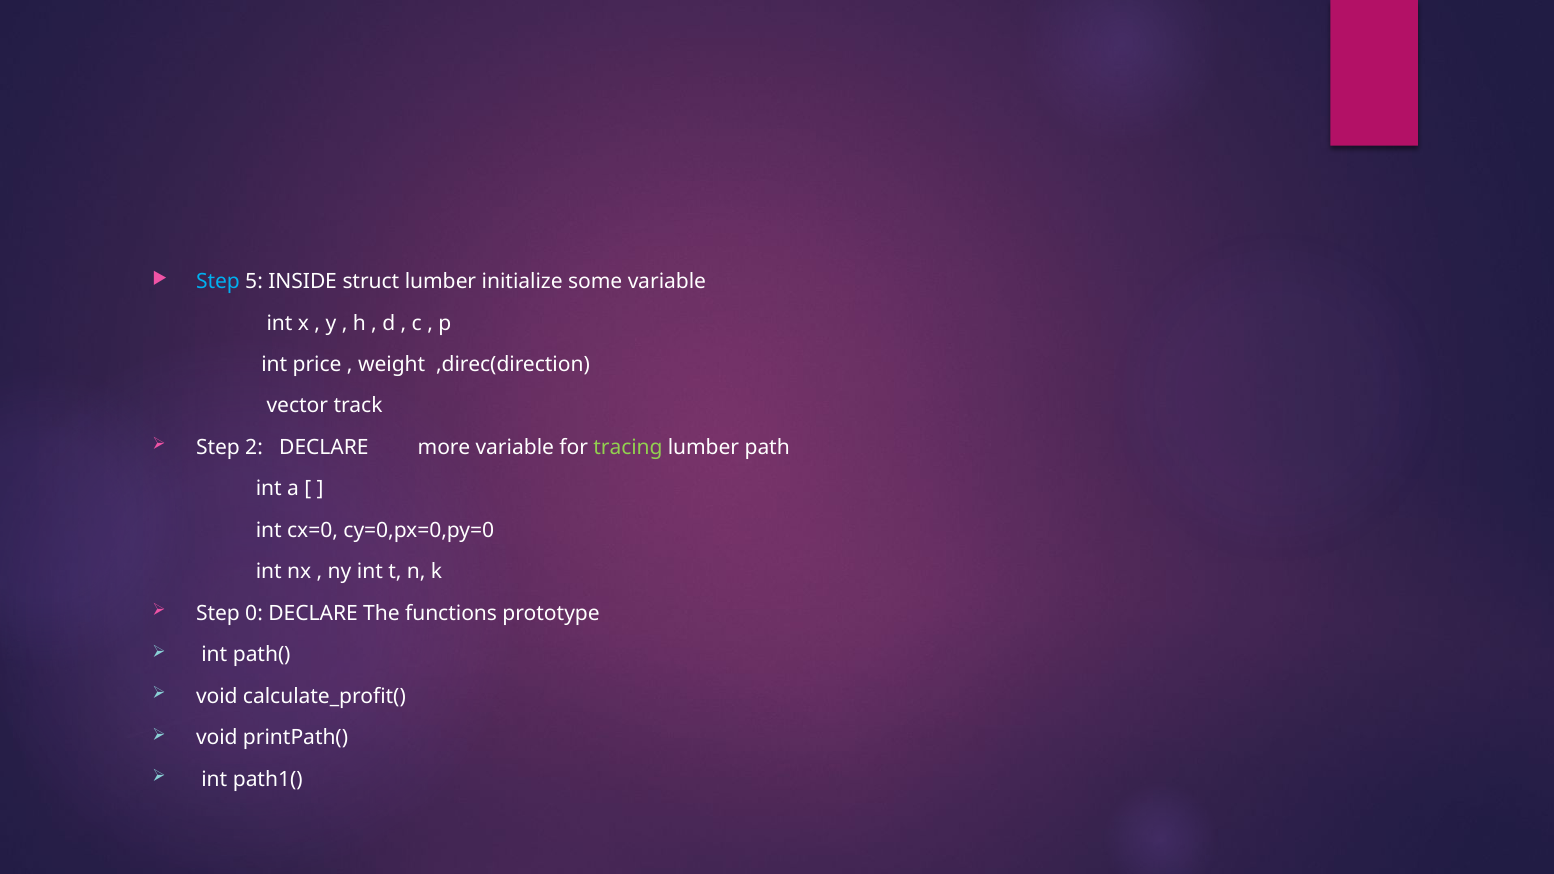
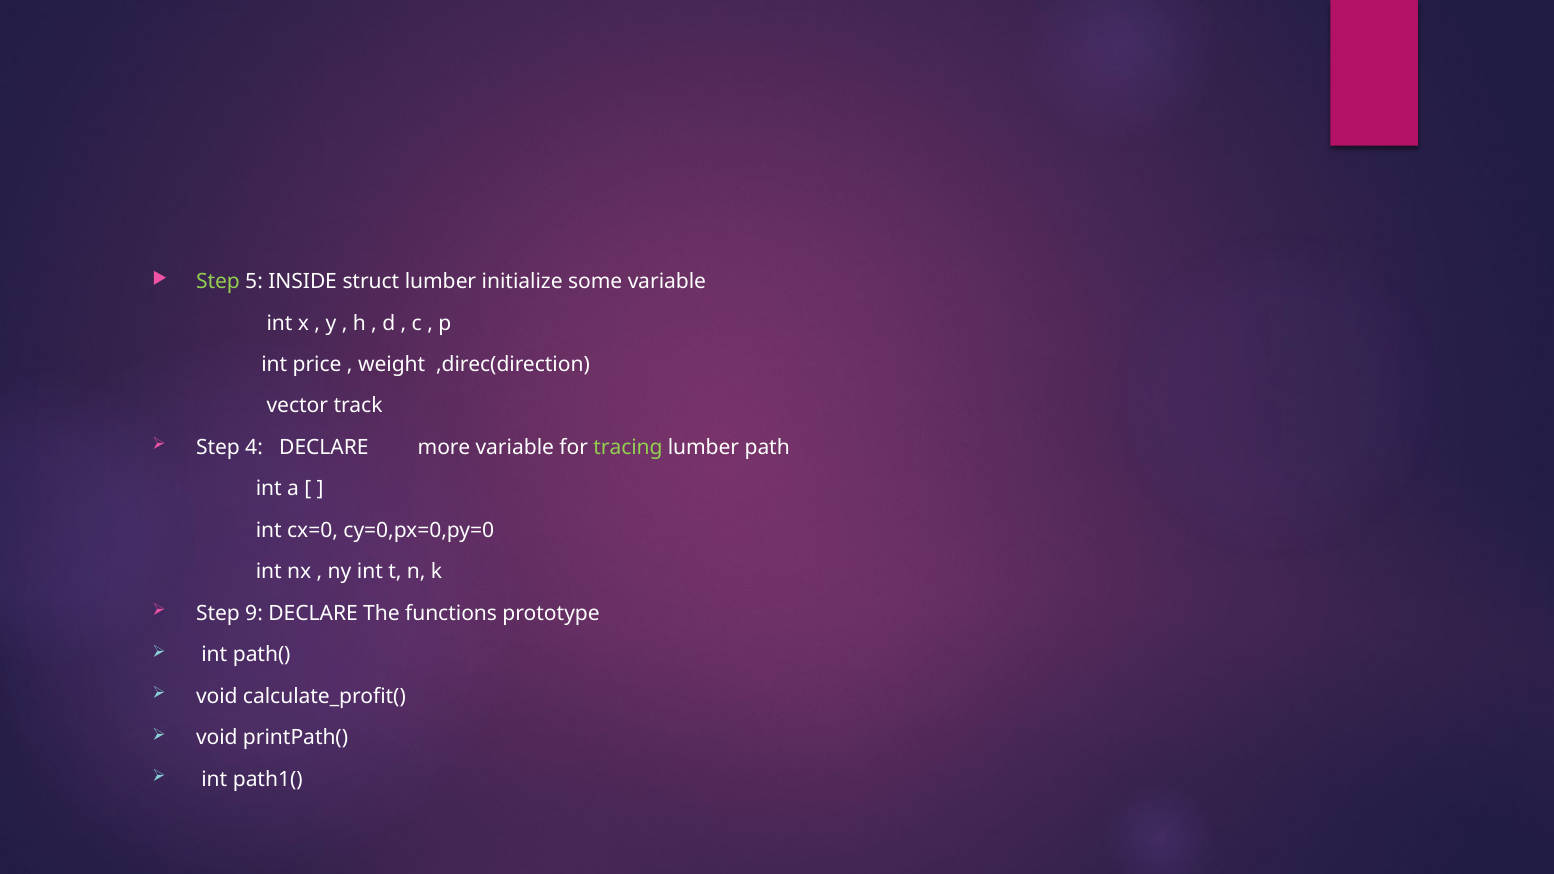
Step at (218, 282) colour: light blue -> light green
2: 2 -> 4
0: 0 -> 9
